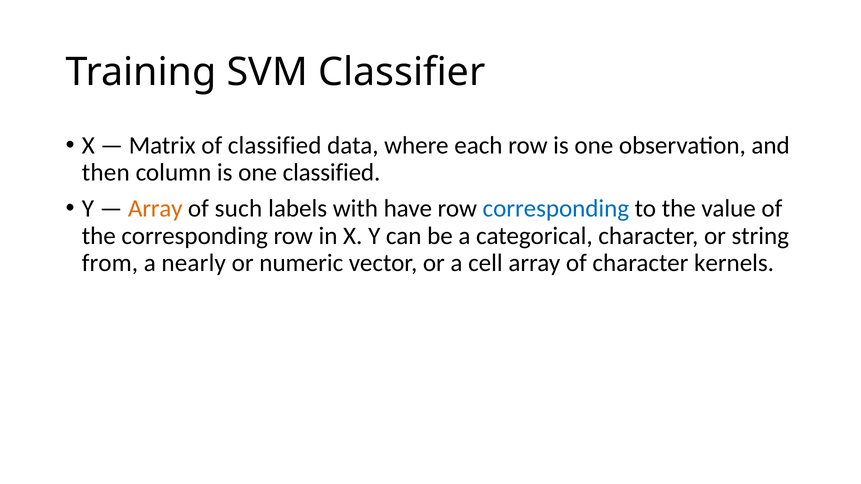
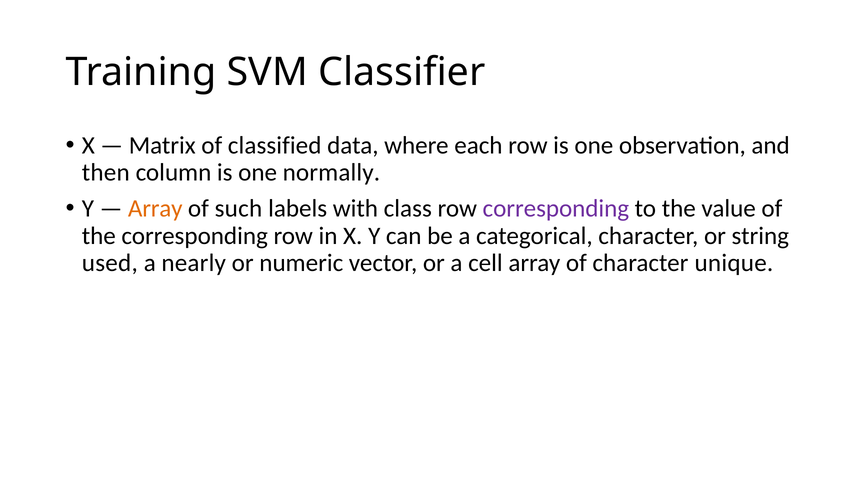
one classified: classified -> normally
have: have -> class
corresponding at (556, 209) colour: blue -> purple
from: from -> used
kernels: kernels -> unique
